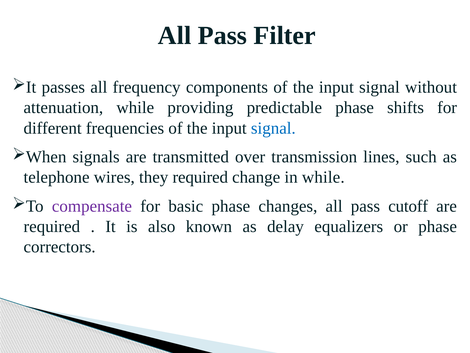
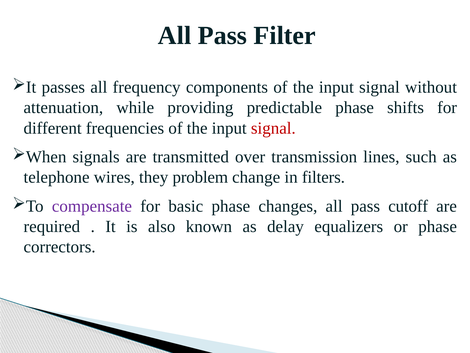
signal at (273, 128) colour: blue -> red
they required: required -> problem
in while: while -> filters
